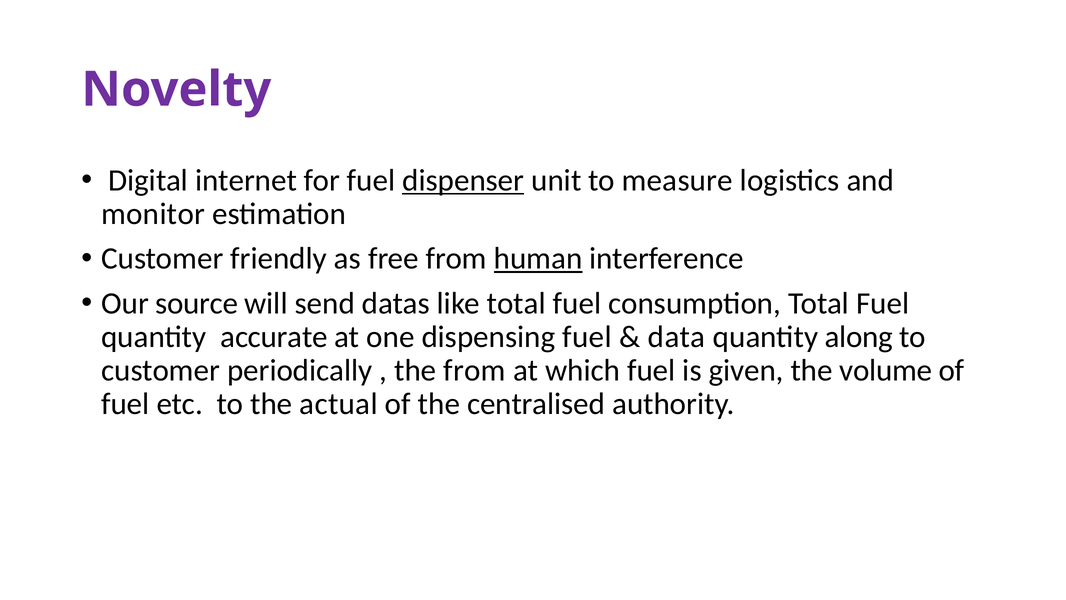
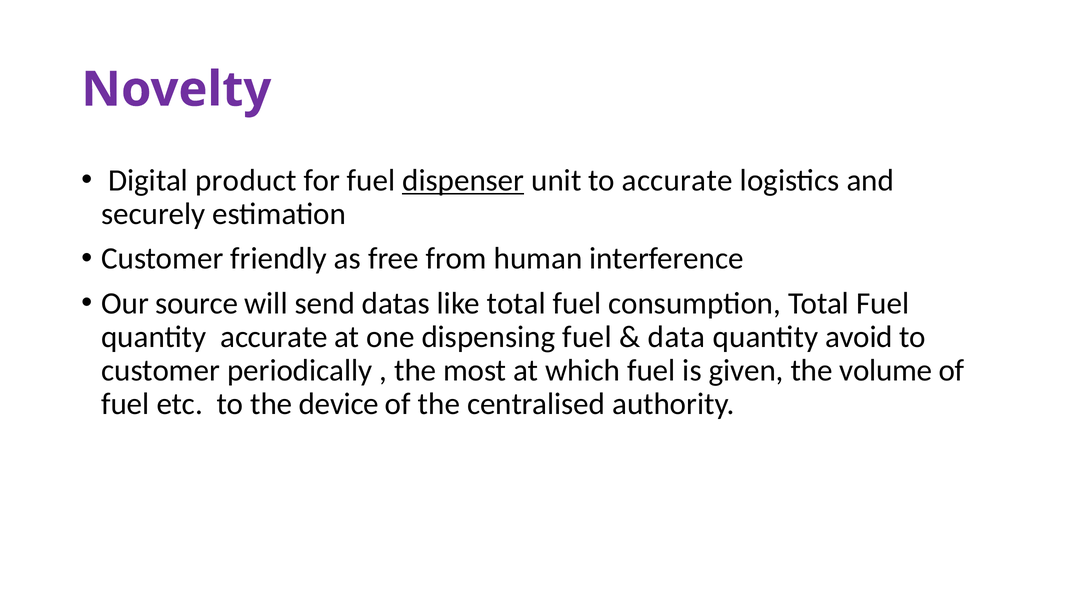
internet: internet -> product
to measure: measure -> accurate
monitor: monitor -> securely
human underline: present -> none
along: along -> avoid
the from: from -> most
actual: actual -> device
